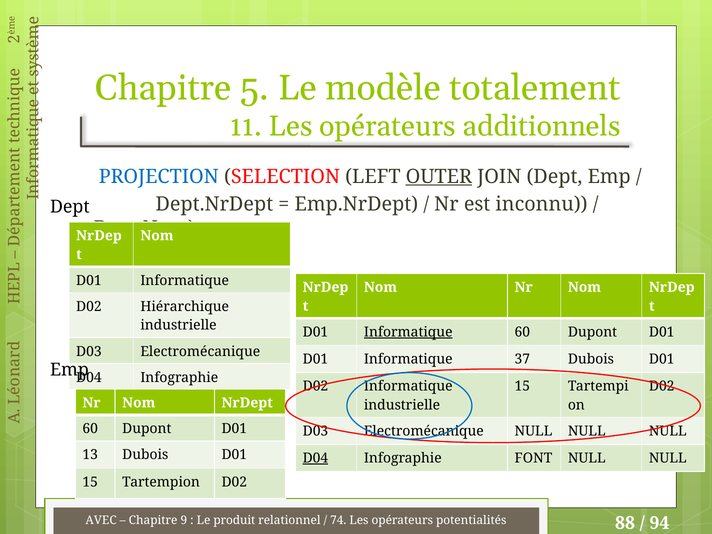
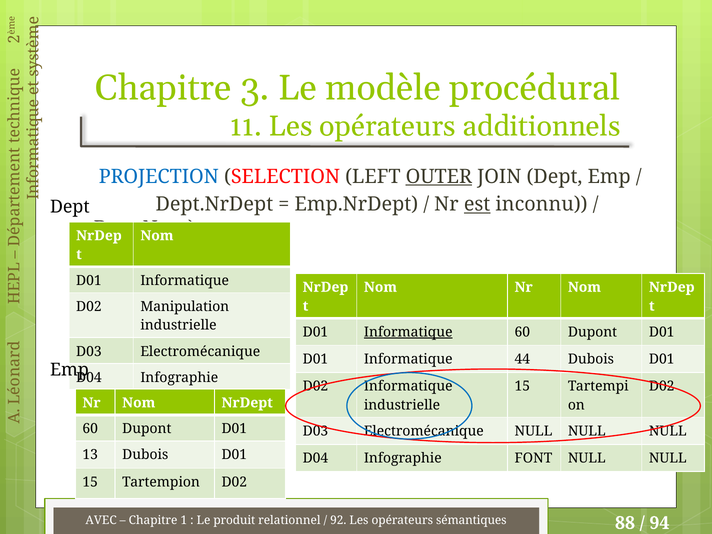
5: 5 -> 3
totalement: totalement -> procédural
est underline: none -> present
Hiérarchique: Hiérarchique -> Manipulation
37: 37 -> 44
D04 at (315, 458) underline: present -> none
9: 9 -> 1
74: 74 -> 92
potentialités: potentialités -> sémantiques
